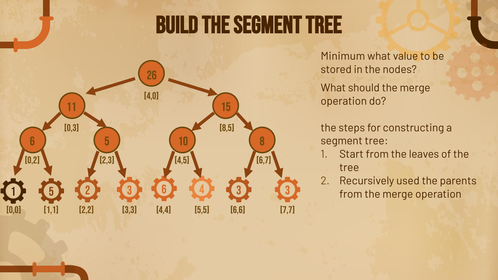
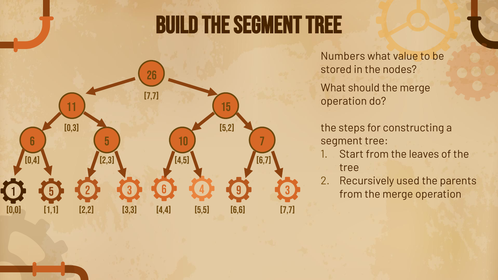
Minimum: Minimum -> Numbers
4,0 at (151, 96): 4,0 -> 7,7
8,5: 8,5 -> 5,2
8: 8 -> 7
0,2: 0,2 -> 0,4
6 3: 3 -> 9
